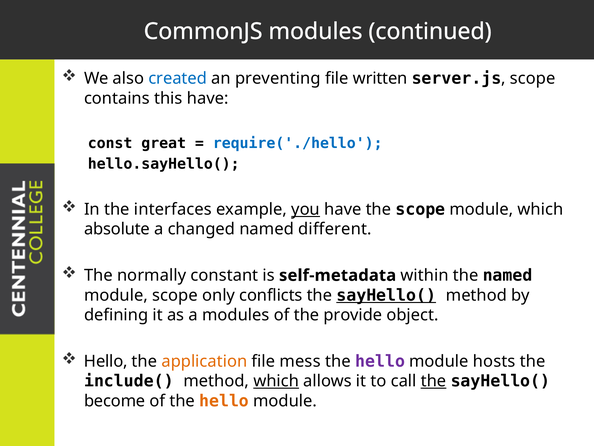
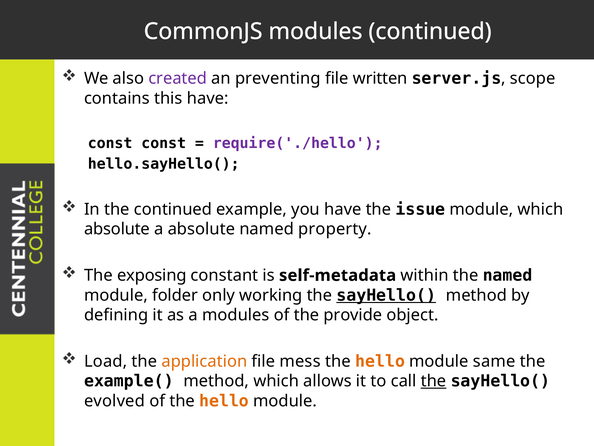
created colour: blue -> purple
const great: great -> const
require('./hello colour: blue -> purple
the interfaces: interfaces -> continued
you underline: present -> none
the scope: scope -> issue
a changed: changed -> absolute
different: different -> property
normally: normally -> exposing
module scope: scope -> folder
conflicts: conflicts -> working
Hello at (106, 361): Hello -> Load
hello at (380, 361) colour: purple -> orange
hosts: hosts -> same
include(: include( -> example(
which at (276, 381) underline: present -> none
become: become -> evolved
